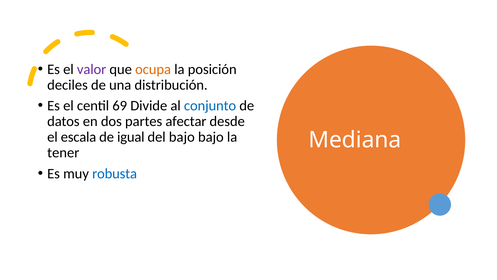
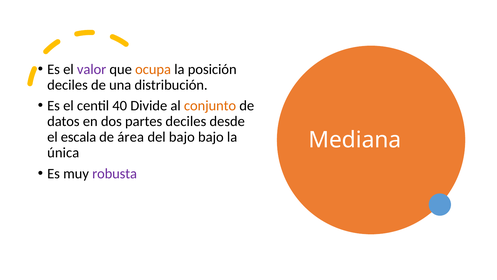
69: 69 -> 40
conjunto colour: blue -> orange
partes afectar: afectar -> deciles
igual: igual -> área
tener: tener -> única
robusta colour: blue -> purple
